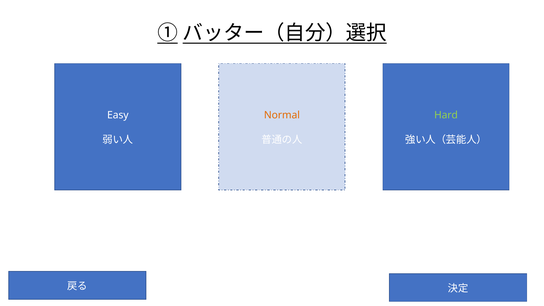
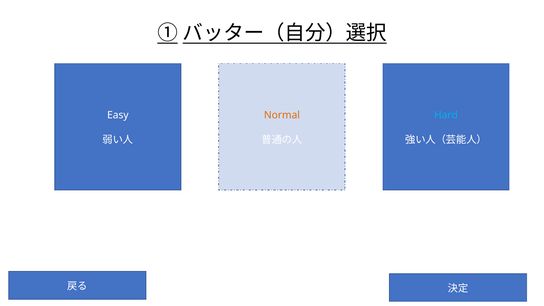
Hard colour: light green -> light blue
